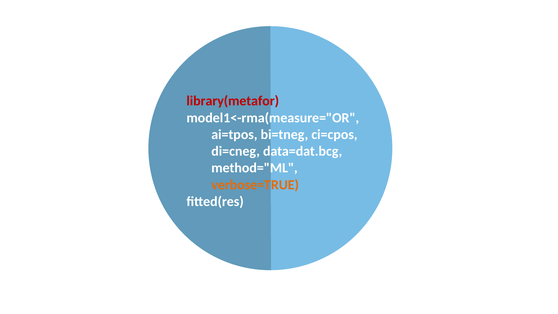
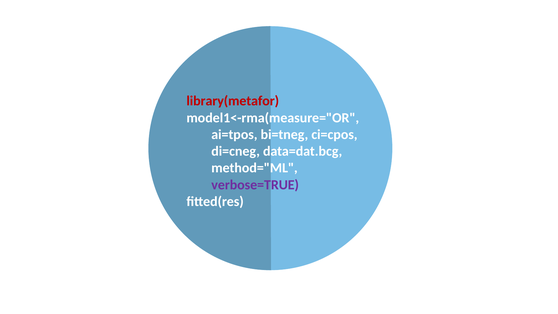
verbose=TRUE colour: orange -> purple
